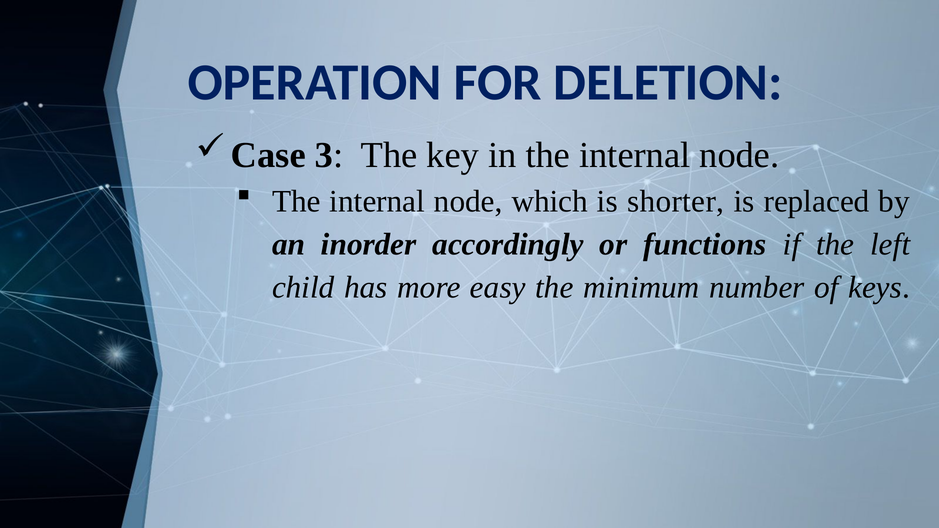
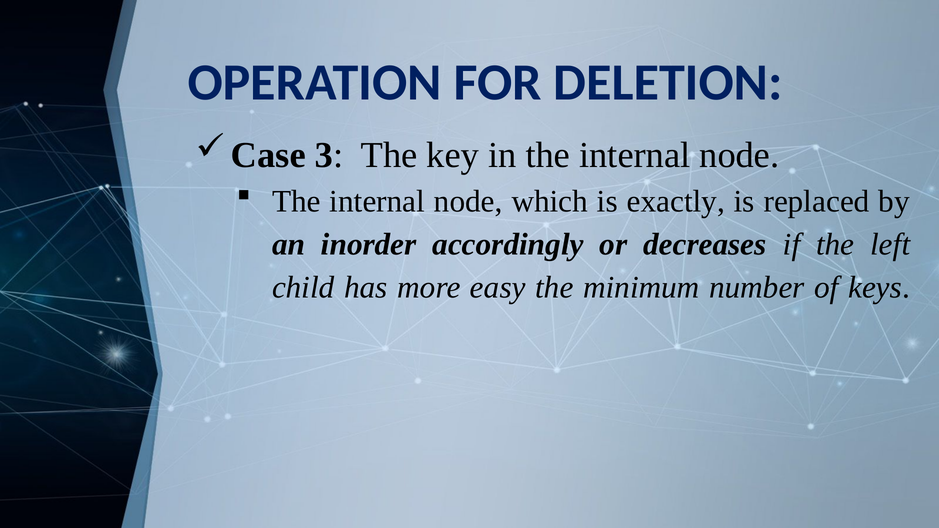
shorter: shorter -> exactly
functions: functions -> decreases
